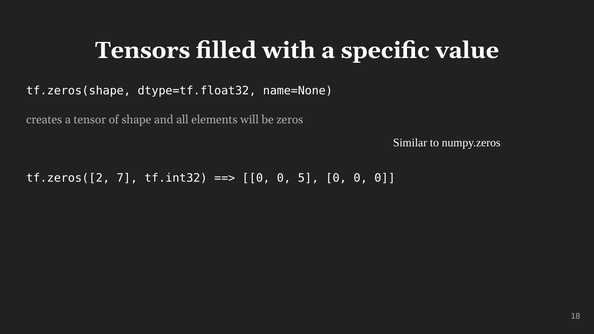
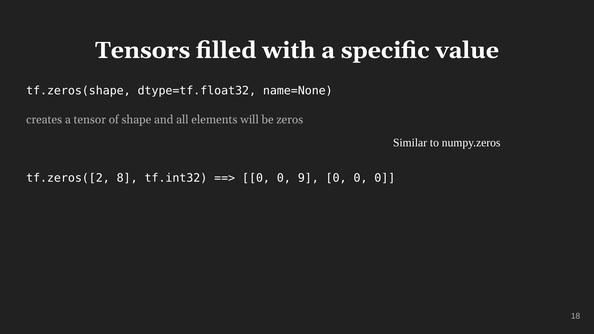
7: 7 -> 8
5: 5 -> 9
